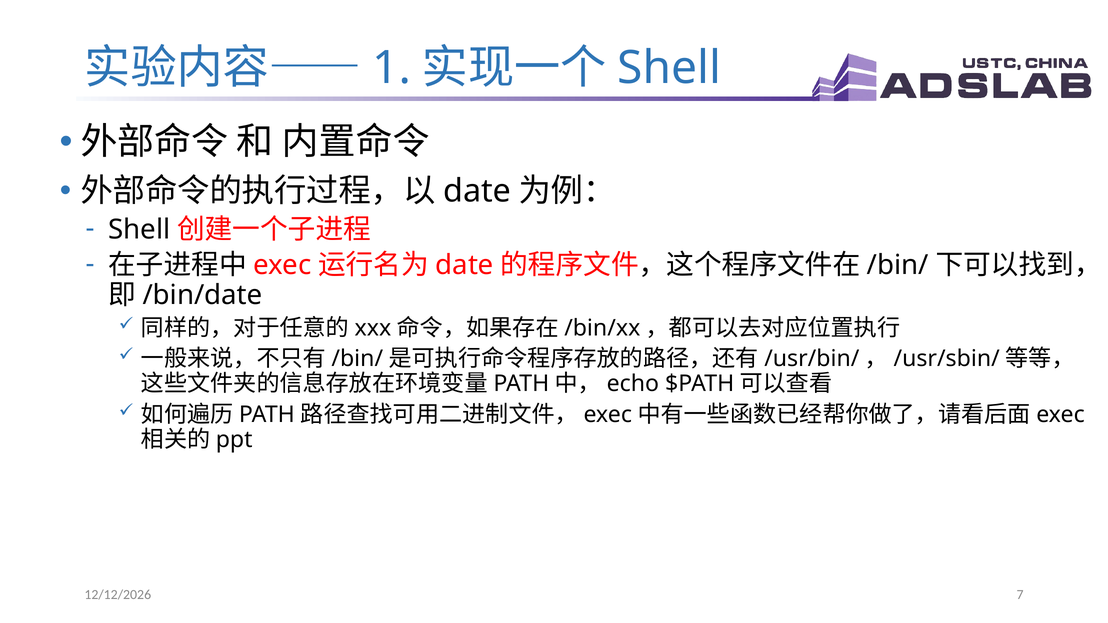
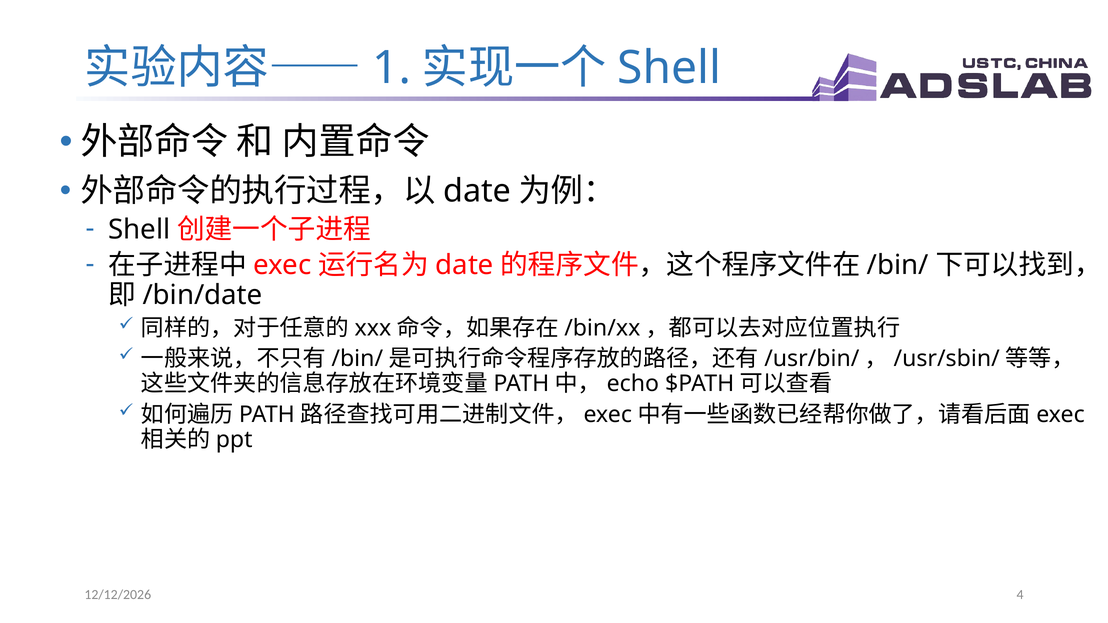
7: 7 -> 4
